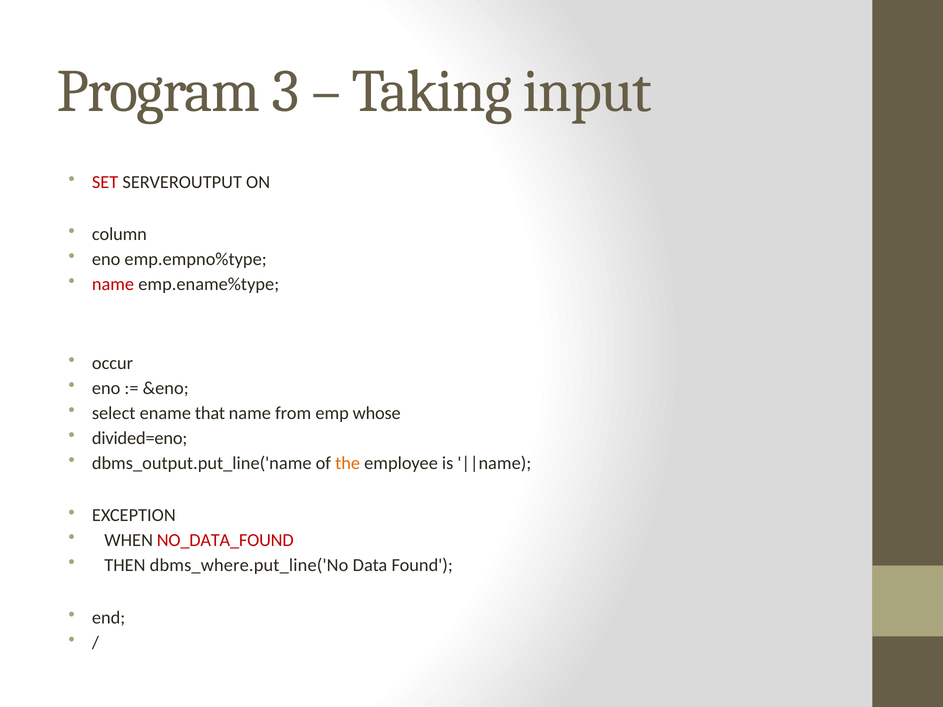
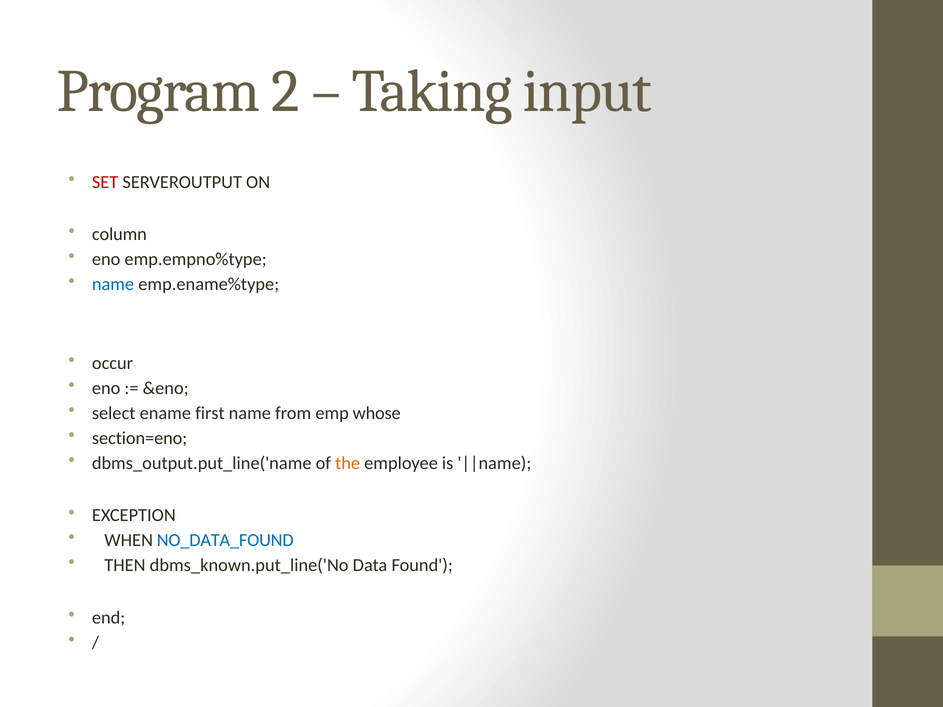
3: 3 -> 2
name at (113, 284) colour: red -> blue
that: that -> first
divided=eno: divided=eno -> section=eno
NO_DATA_FOUND colour: red -> blue
dbms_where.put_line('No: dbms_where.put_line('No -> dbms_known.put_line('No
